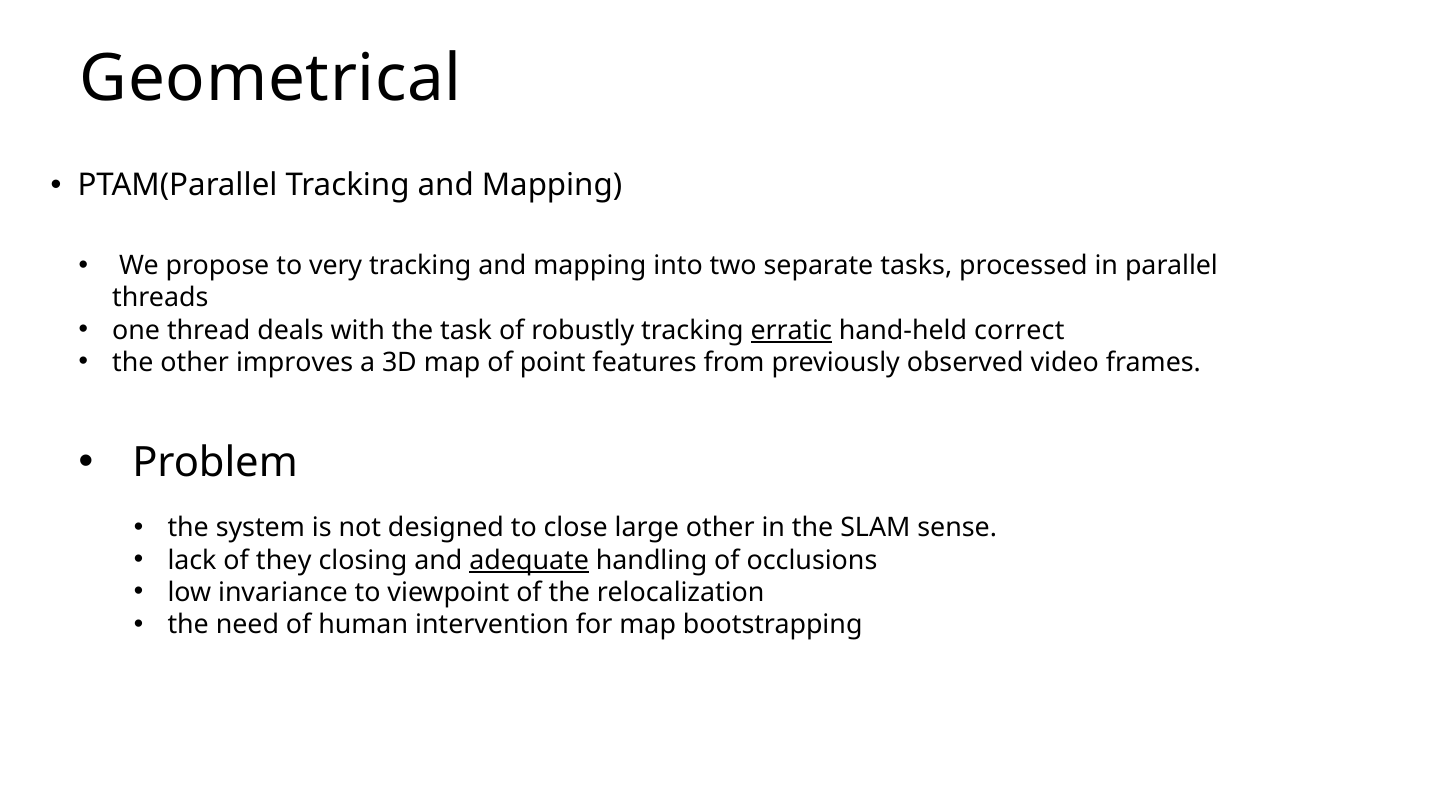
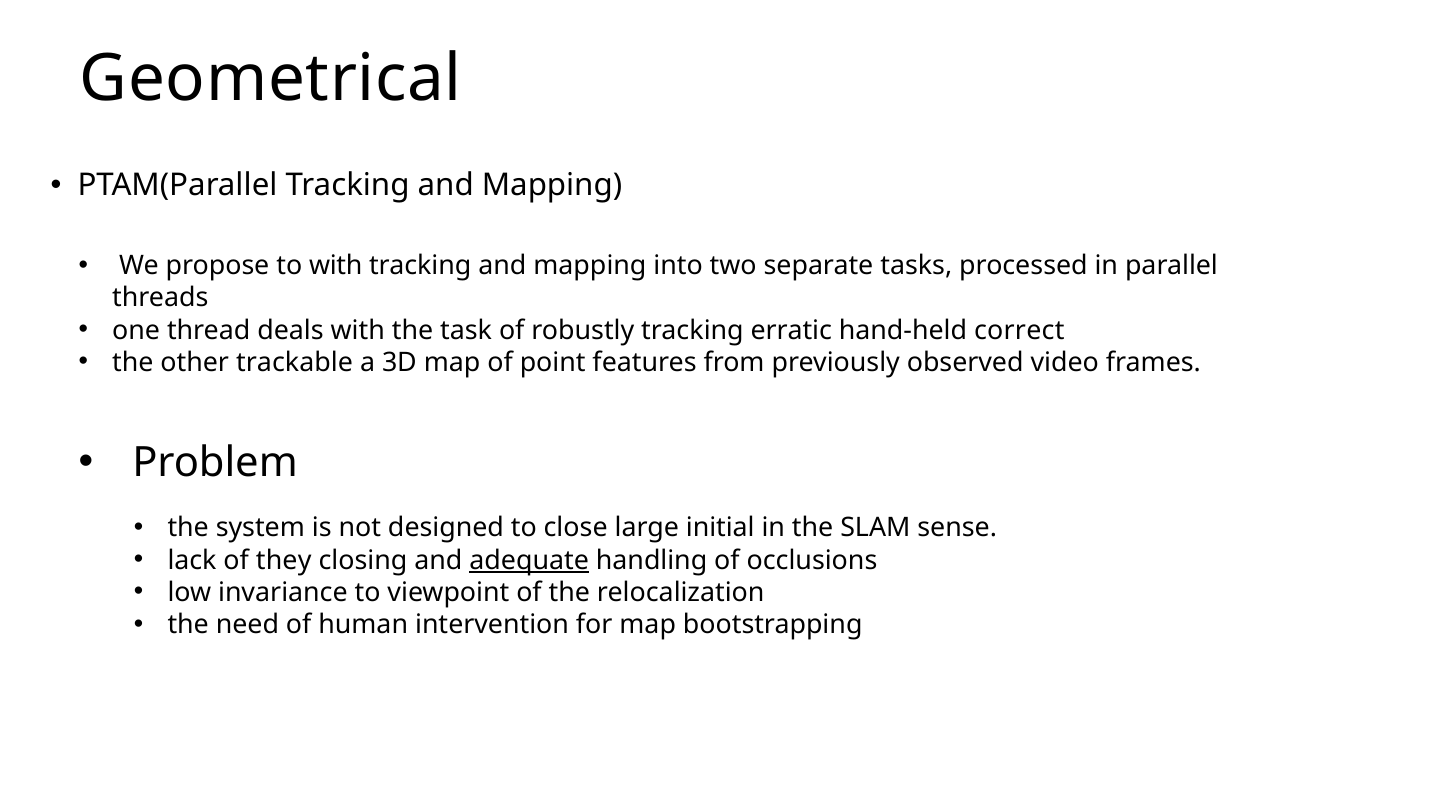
to very: very -> with
erratic underline: present -> none
improves: improves -> trackable
large other: other -> initial
